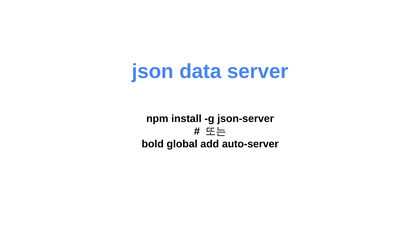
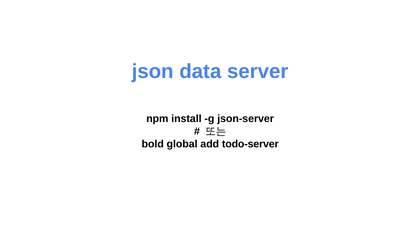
auto-server: auto-server -> todo-server
